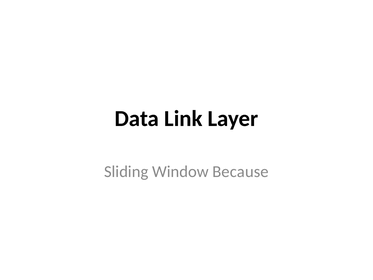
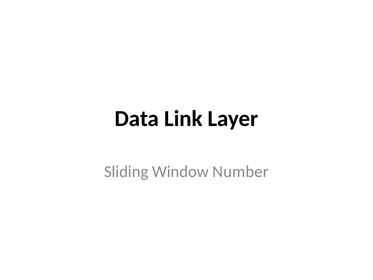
Because: Because -> Number
